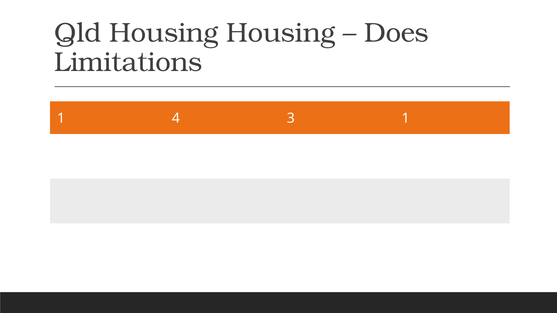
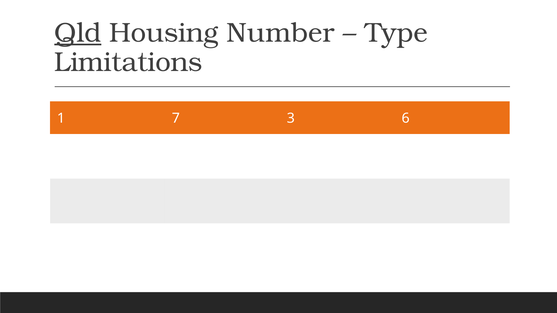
Qld underline: none -> present
Housing Housing: Housing -> Number
Does: Does -> Type
4: 4 -> 7
3 1: 1 -> 6
